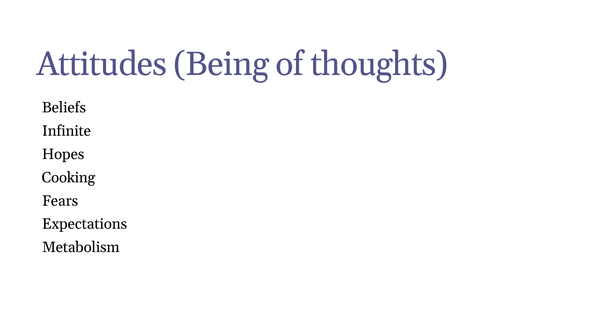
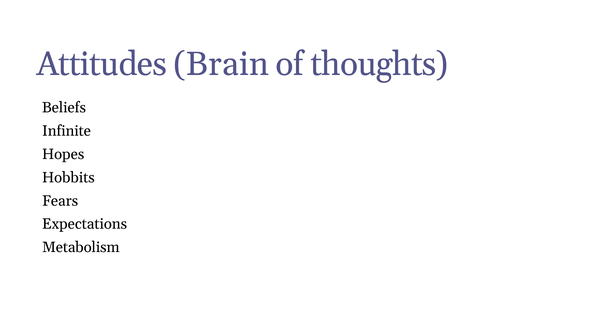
Being: Being -> Brain
Cooking: Cooking -> Hobbits
